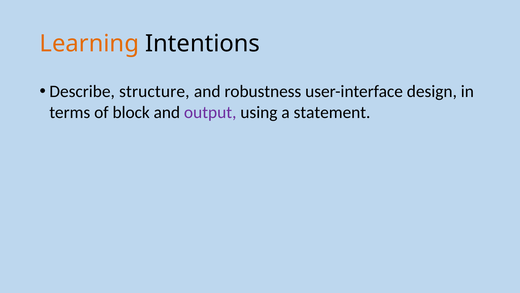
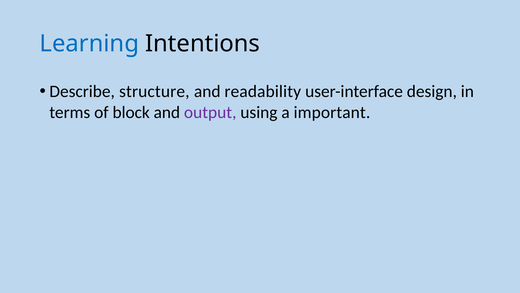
Learning colour: orange -> blue
robustness: robustness -> readability
statement: statement -> important
